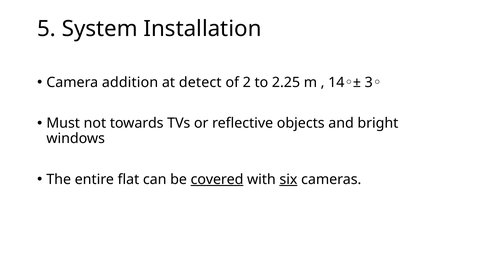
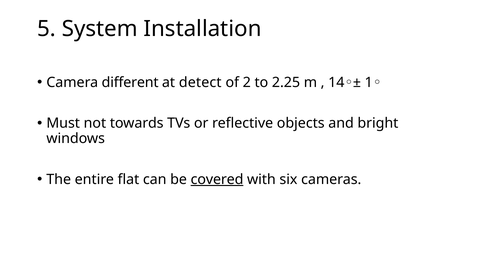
addition: addition -> different
3: 3 -> 1
six underline: present -> none
